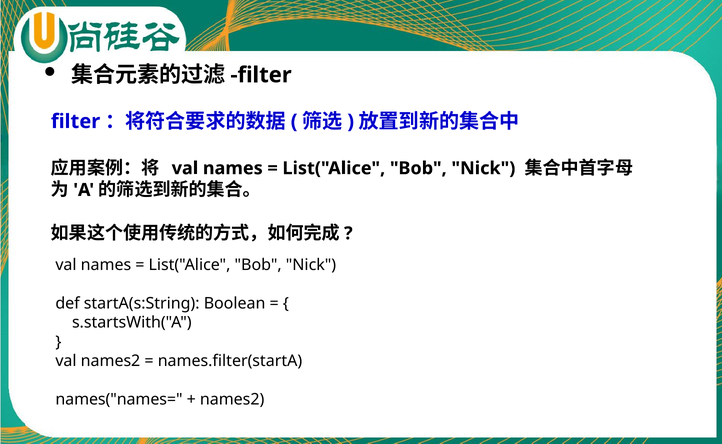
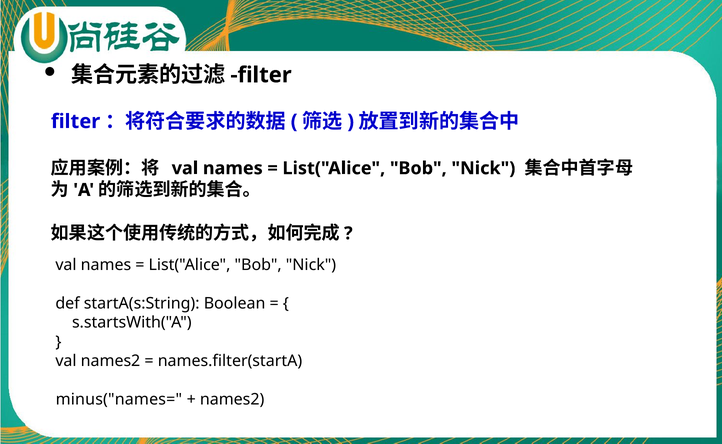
names("names=: names("names= -> minus("names=
